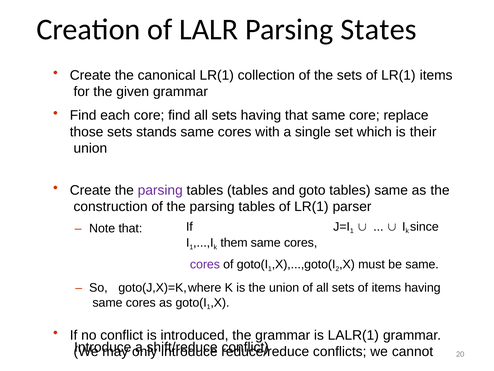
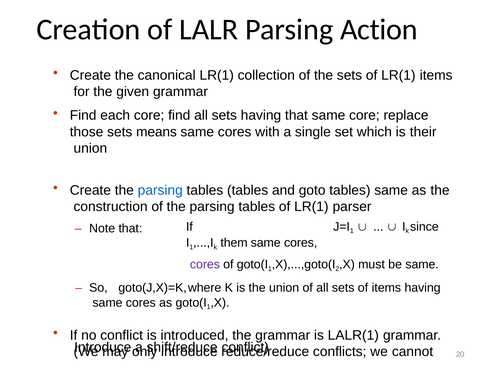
States: States -> Action
stands: stands -> means
parsing at (160, 190) colour: purple -> blue
